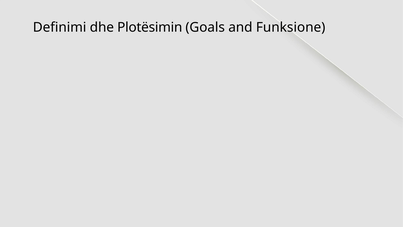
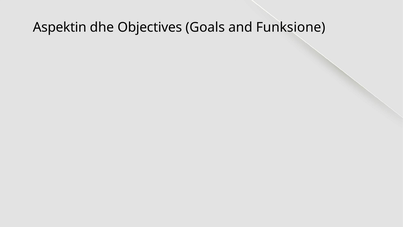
Definimi: Definimi -> Aspektin
Plotësimin: Plotësimin -> Objectives
